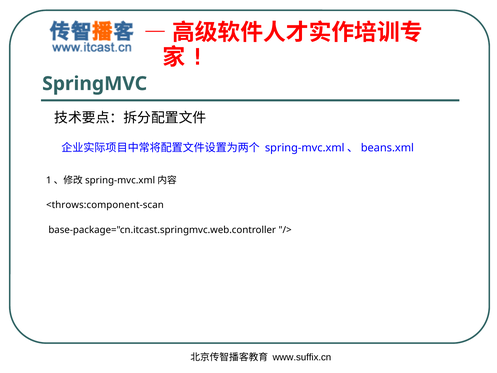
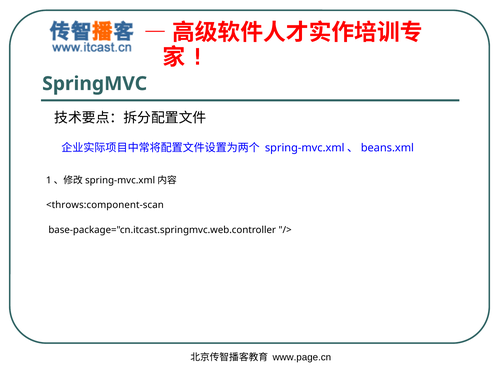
www.suffix.cn: www.suffix.cn -> www.page.cn
